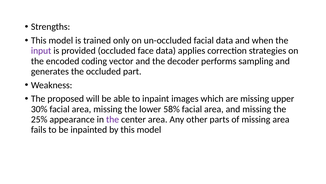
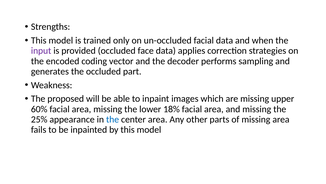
30%: 30% -> 60%
58%: 58% -> 18%
the at (113, 119) colour: purple -> blue
